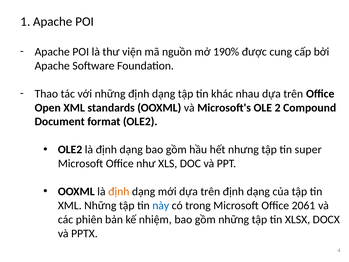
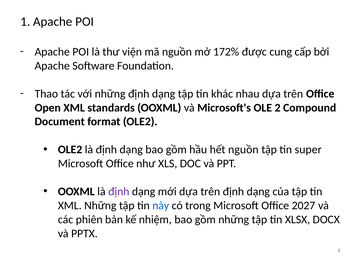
190%: 190% -> 172%
hết nhưng: nhưng -> nguồn
định at (119, 191) colour: orange -> purple
2061: 2061 -> 2027
